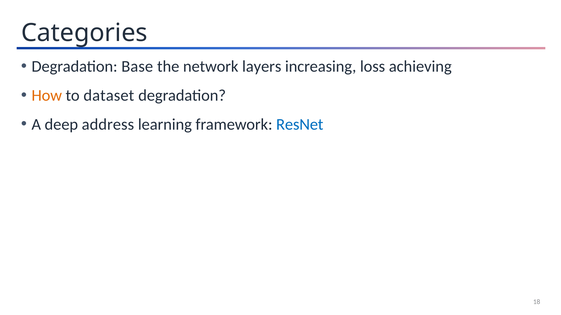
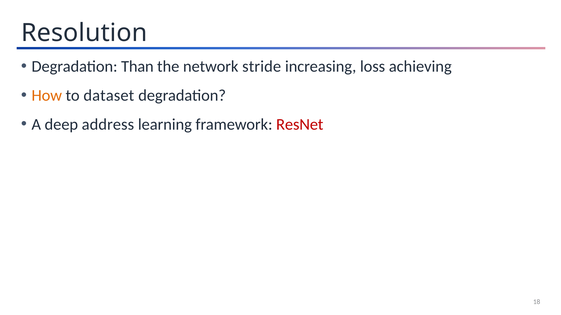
Categories: Categories -> Resolution
Base: Base -> Than
layers: layers -> stride
ResNet colour: blue -> red
